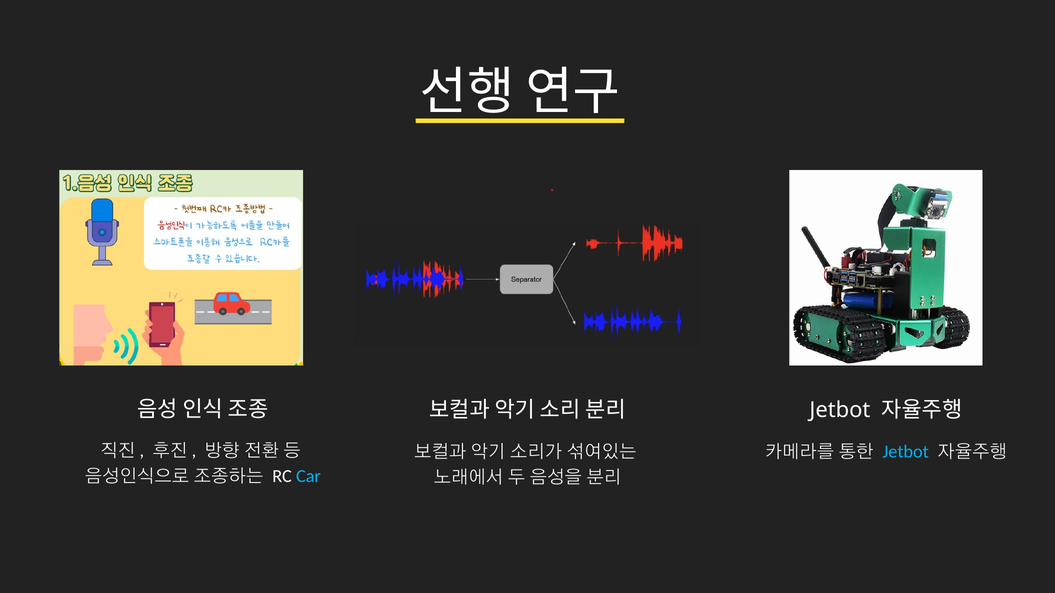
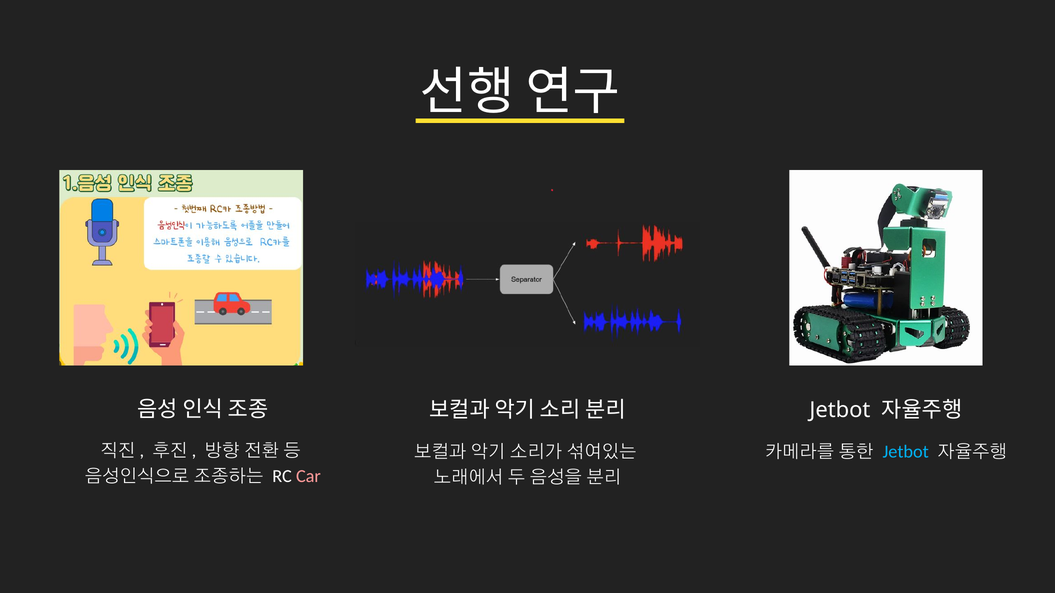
Car colour: light blue -> pink
